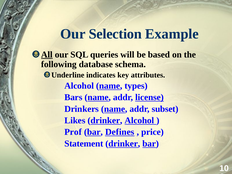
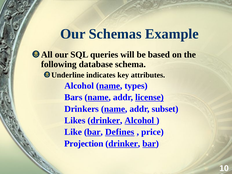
Selection: Selection -> Schemas
All underline: present -> none
Prof: Prof -> Like
Statement: Statement -> Projection
